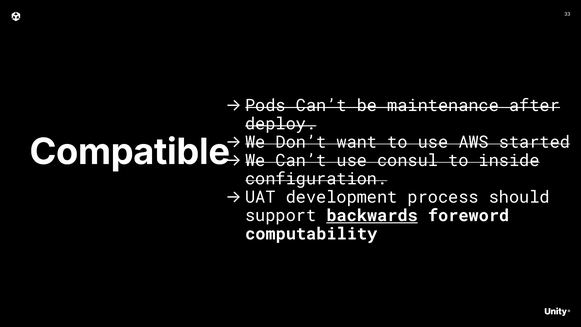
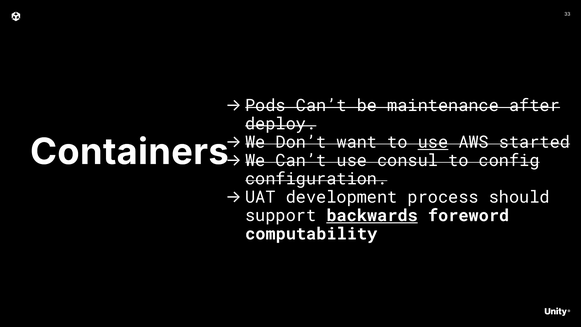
use at (433, 142) underline: none -> present
Compatible: Compatible -> Containers
inside: inside -> config
